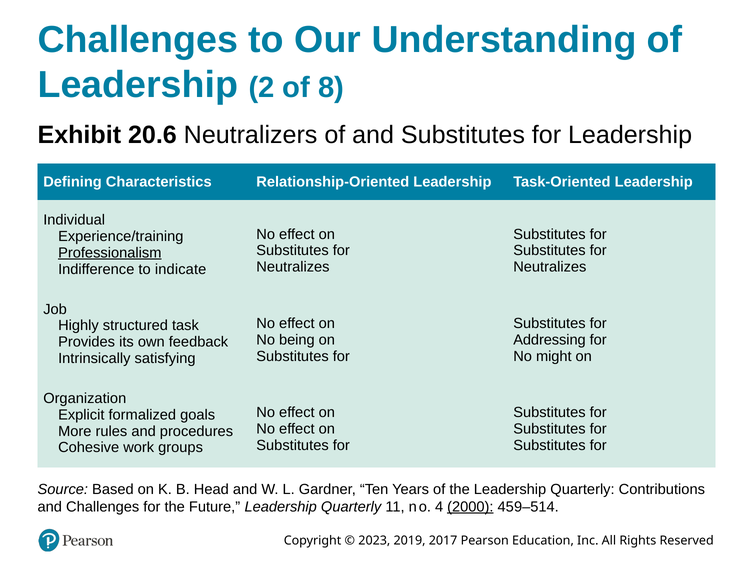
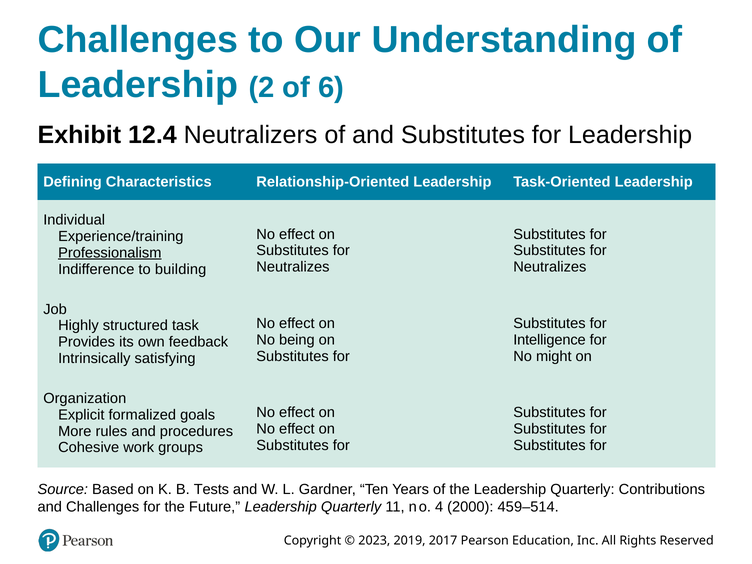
8: 8 -> 6
20.6: 20.6 -> 12.4
indicate: indicate -> building
Addressing: Addressing -> Intelligence
Head: Head -> Tests
2000 underline: present -> none
